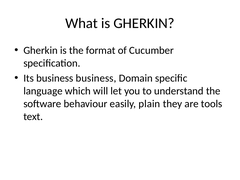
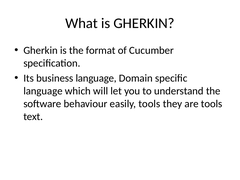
business business: business -> language
easily plain: plain -> tools
